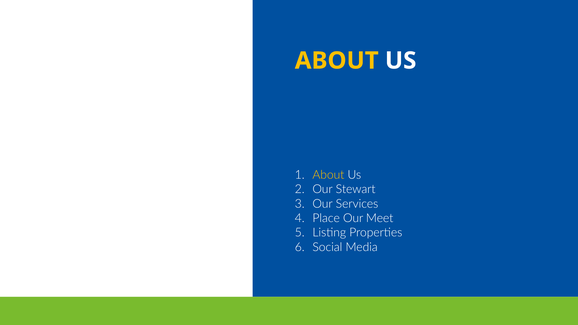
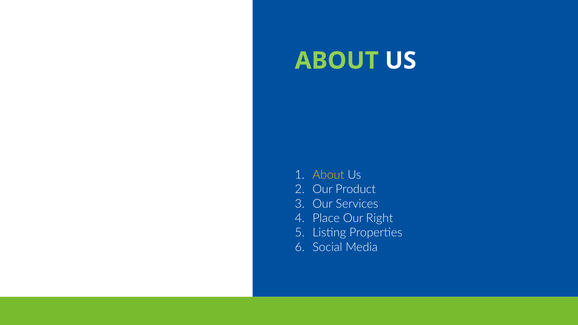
ABOUT at (337, 61) colour: yellow -> light green
Stewart: Stewart -> Product
Meet: Meet -> Right
